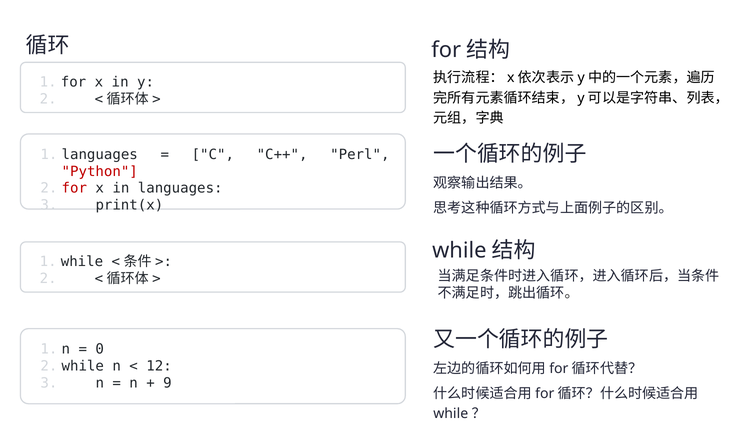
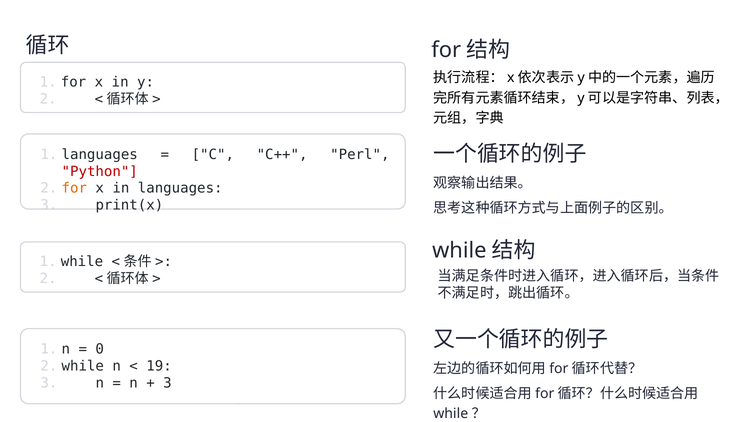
for at (74, 189) colour: red -> orange
12: 12 -> 19
9 at (167, 383): 9 -> 3
